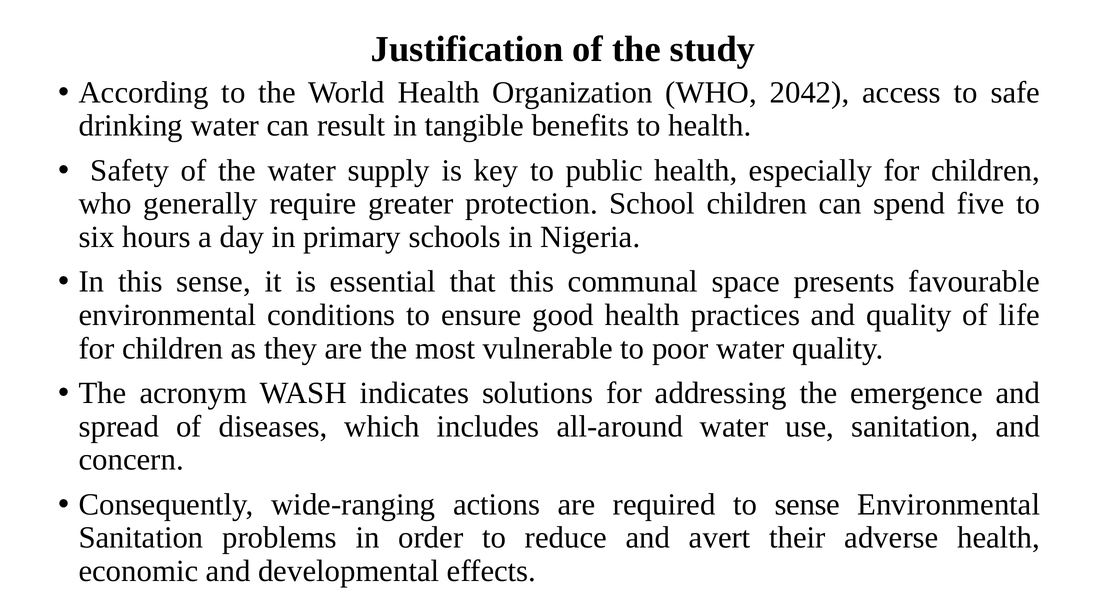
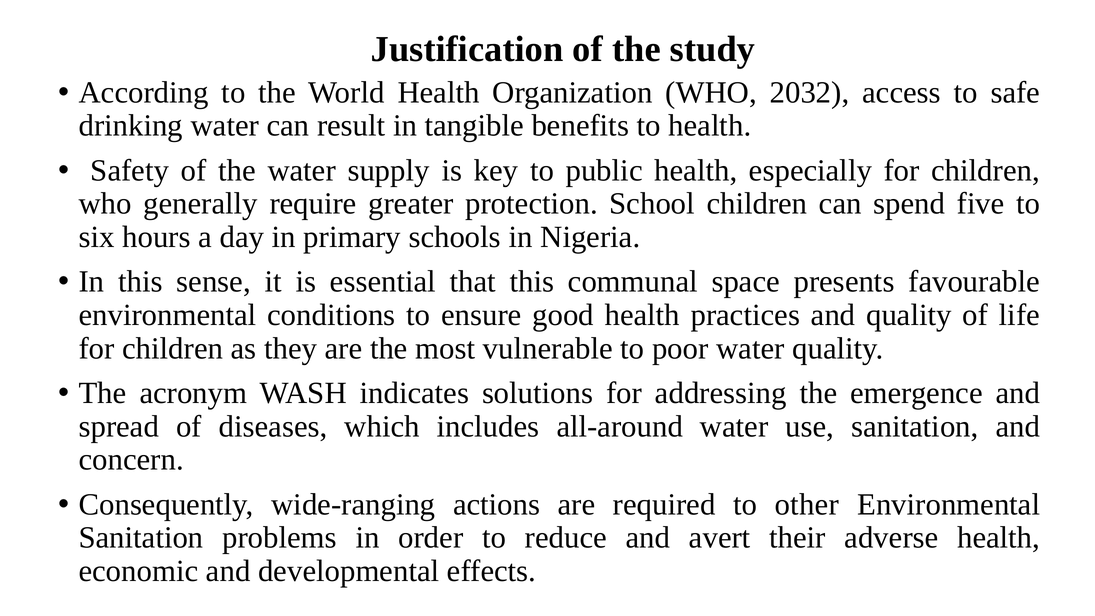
2042: 2042 -> 2032
to sense: sense -> other
